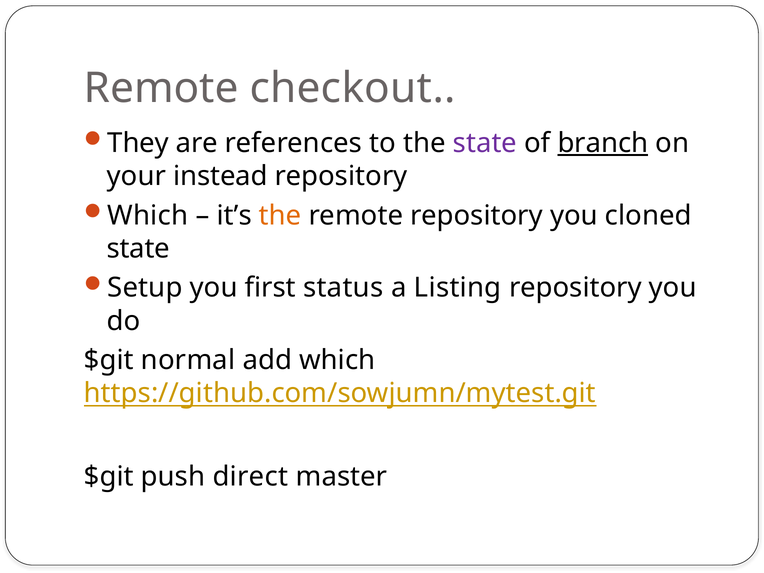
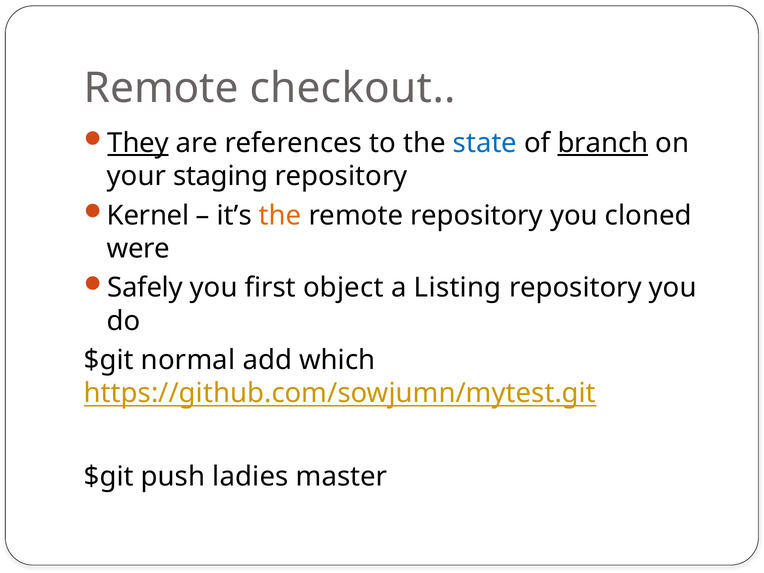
They underline: none -> present
state at (485, 143) colour: purple -> blue
instead: instead -> staging
Which at (148, 216): Which -> Kernel
state at (138, 249): state -> were
Setup: Setup -> Safely
status: status -> object
direct: direct -> ladies
